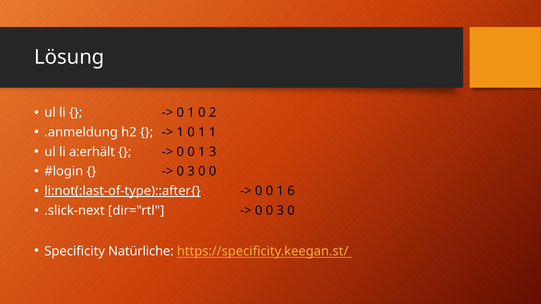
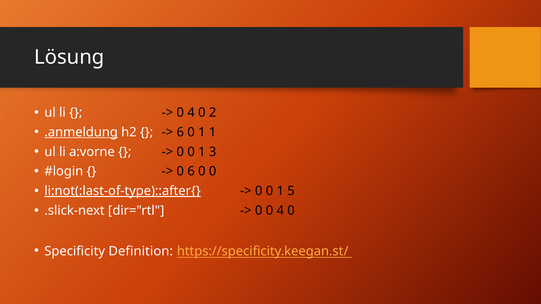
1 at (191, 113): 1 -> 4
.anmeldung underline: none -> present
1 at (180, 132): 1 -> 6
a:erhält: a:erhält -> a:vorne
3 at (191, 172): 3 -> 6
6: 6 -> 5
0 0 3: 3 -> 4
Natürliche: Natürliche -> Definition
